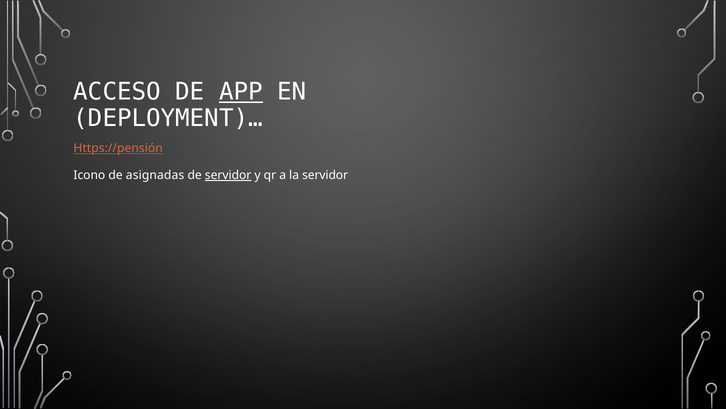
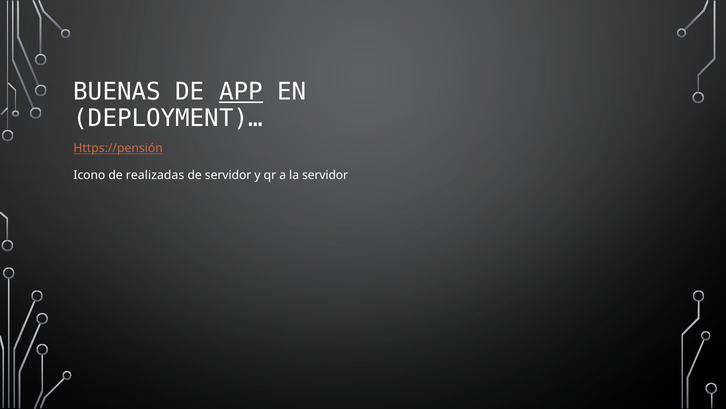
ACCESO: ACCESO -> BUENAS
asignadas: asignadas -> realizadas
servidor at (228, 175) underline: present -> none
